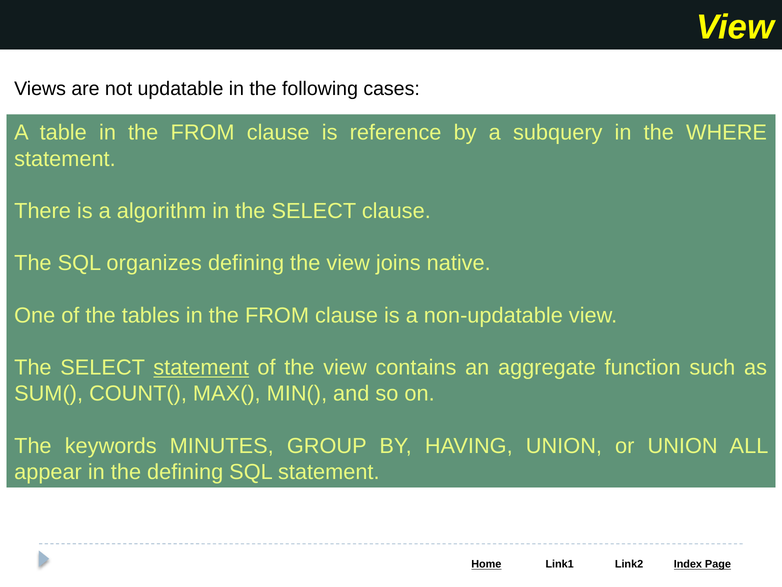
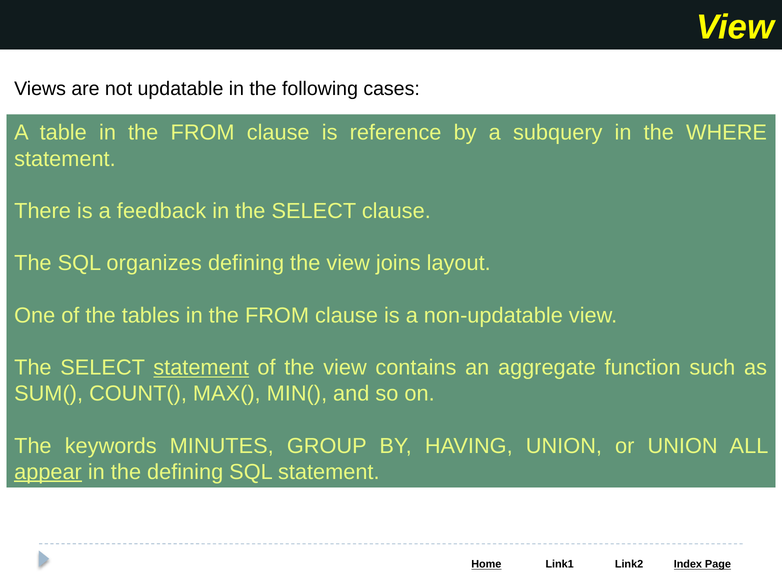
algorithm: algorithm -> feedback
native: native -> layout
appear underline: none -> present
